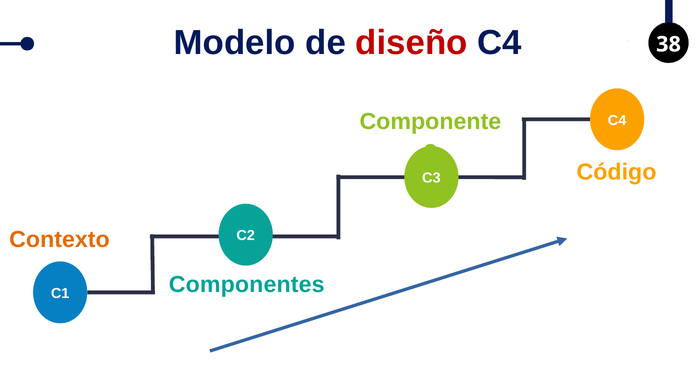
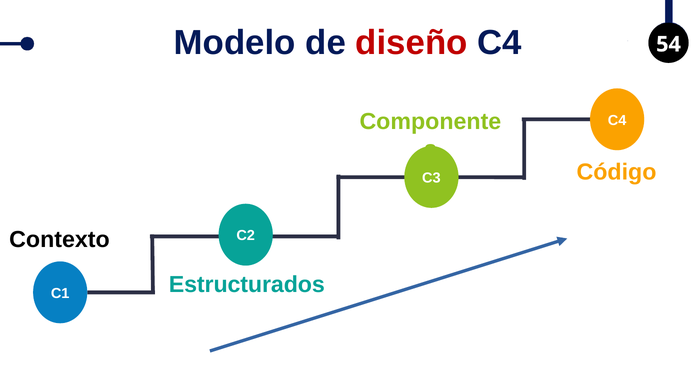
38: 38 -> 54
Contexto colour: orange -> black
Componentes: Componentes -> Estructurados
